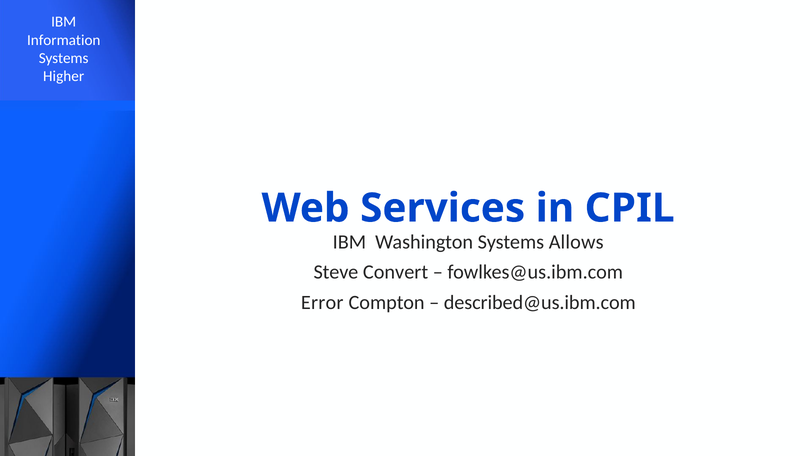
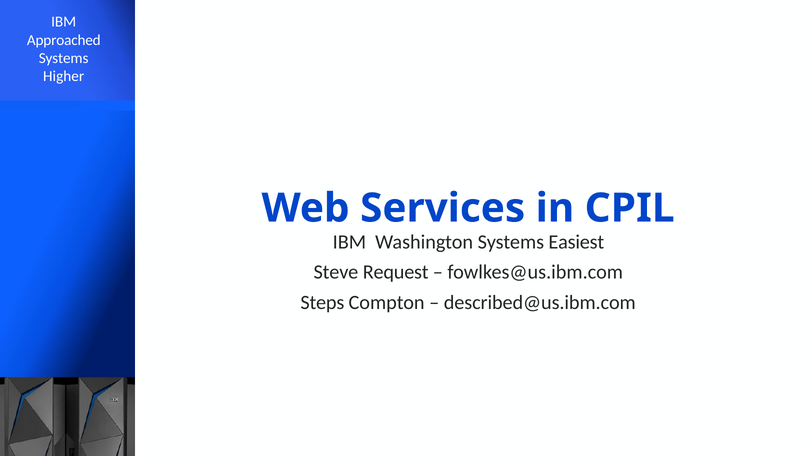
Information: Information -> Approached
Allows: Allows -> Easiest
Convert: Convert -> Request
Error: Error -> Steps
